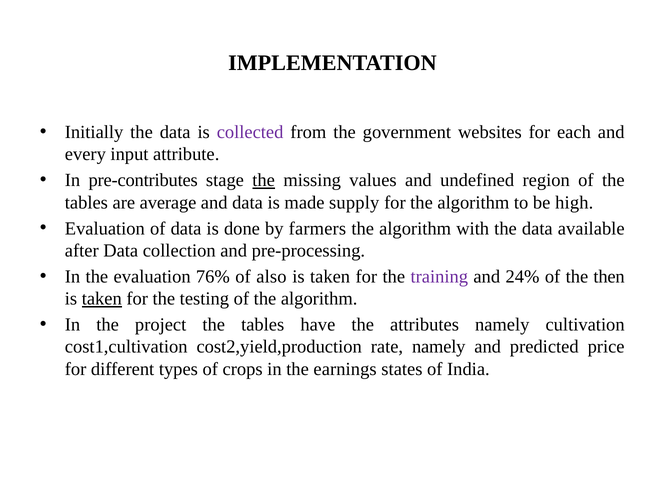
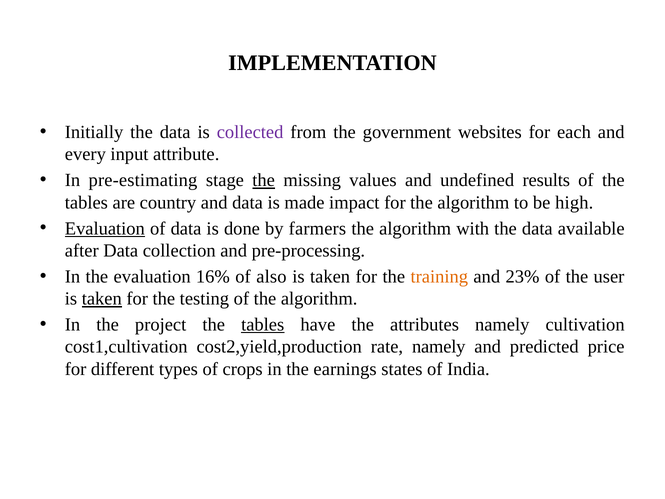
pre-contributes: pre-contributes -> pre-estimating
region: region -> results
average: average -> country
supply: supply -> impact
Evaluation at (105, 228) underline: none -> present
76%: 76% -> 16%
training colour: purple -> orange
24%: 24% -> 23%
then: then -> user
tables at (263, 324) underline: none -> present
